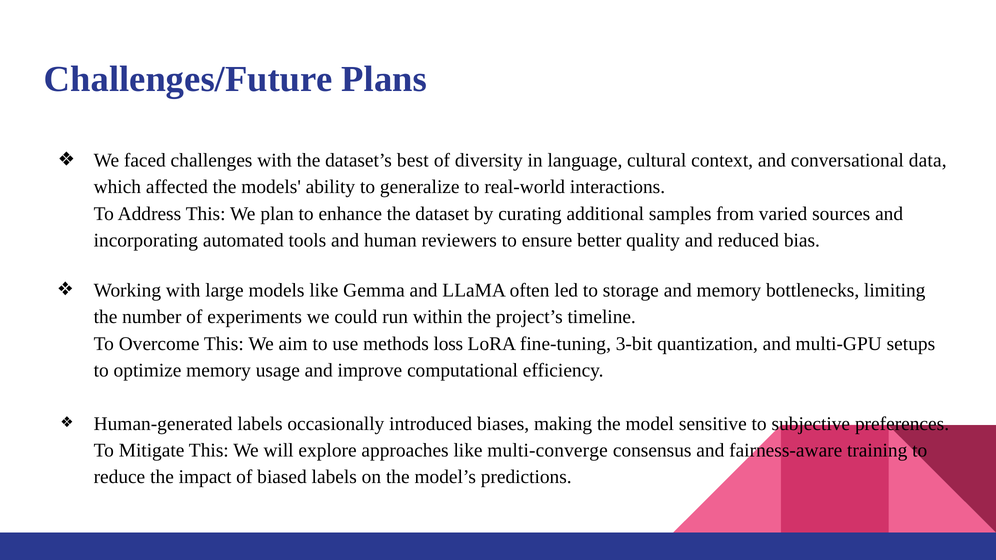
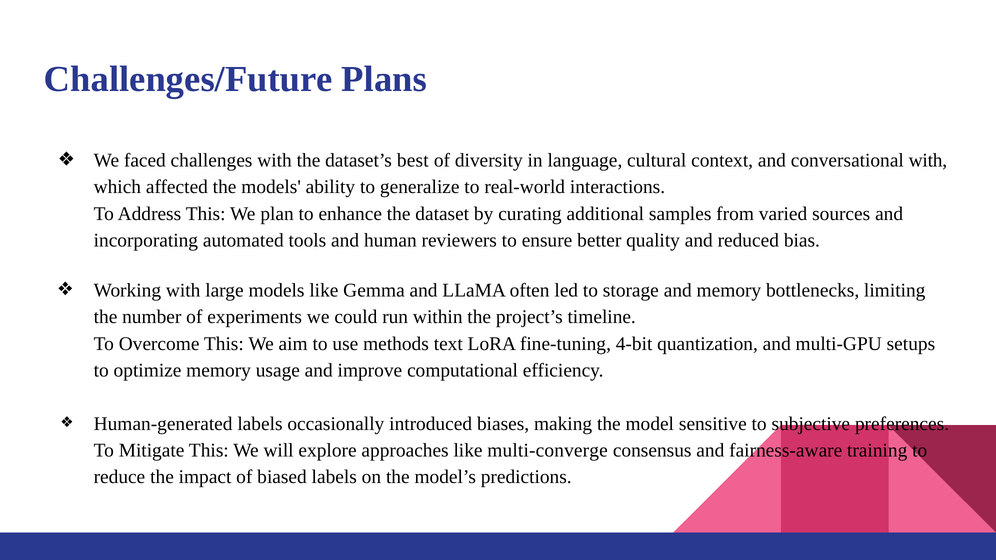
conversational data: data -> with
loss: loss -> text
3-bit: 3-bit -> 4-bit
